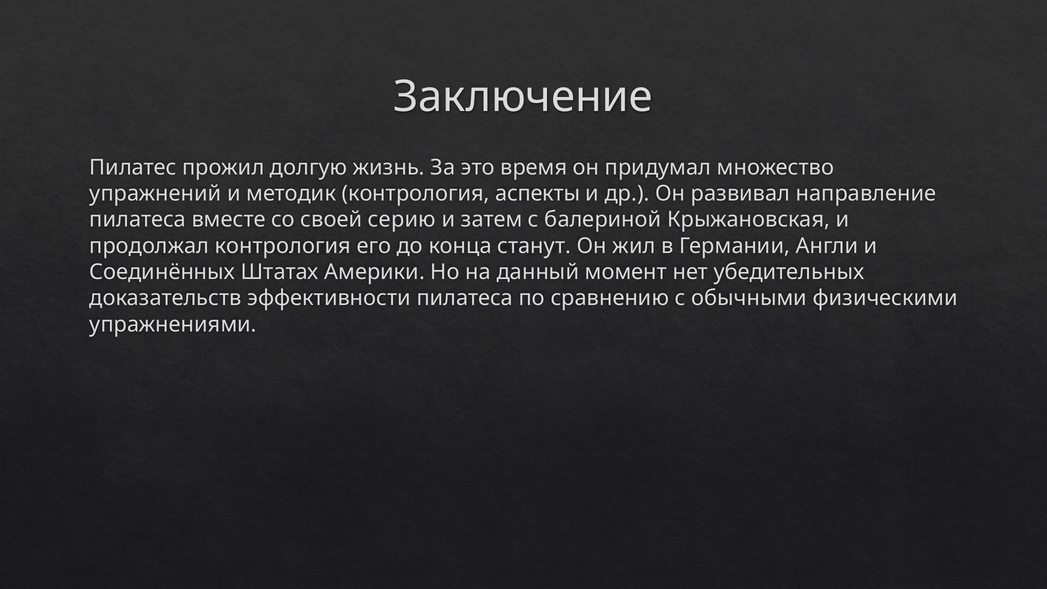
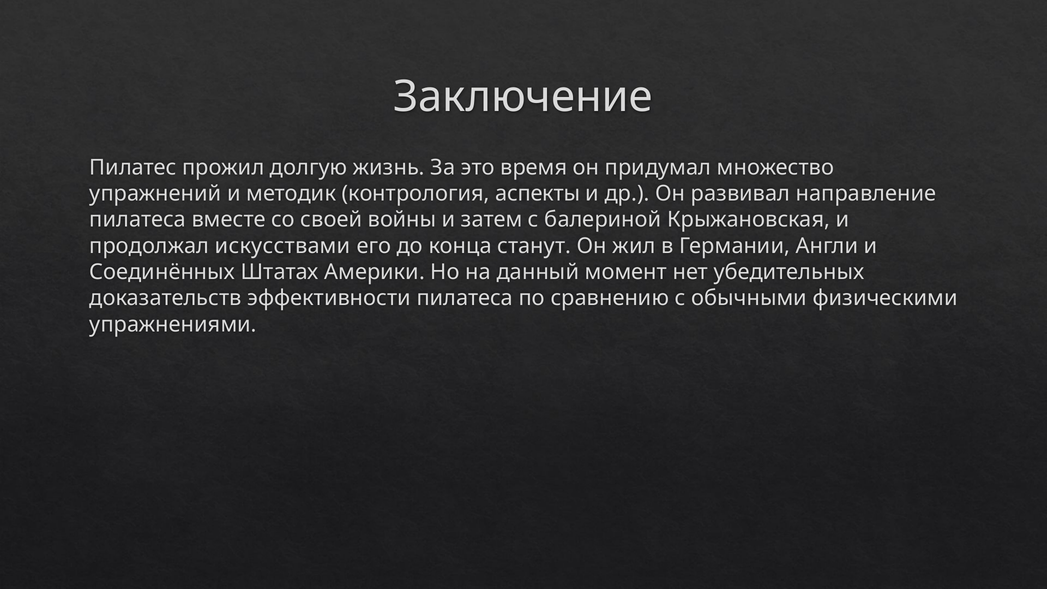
серию: серию -> войны
продолжал контрология: контрология -> искусствами
